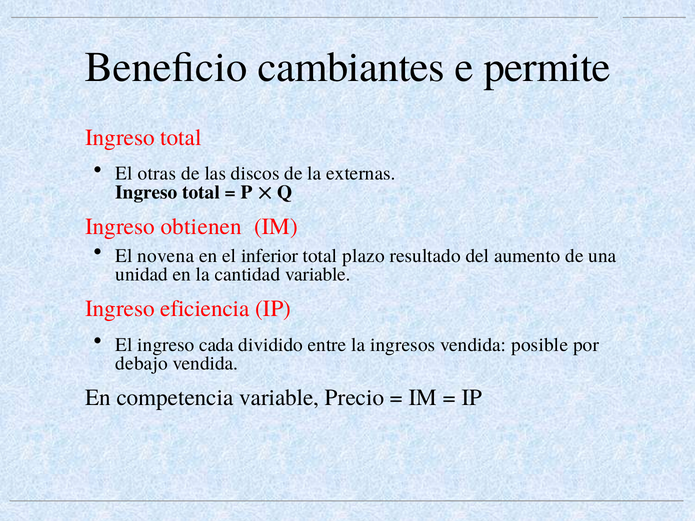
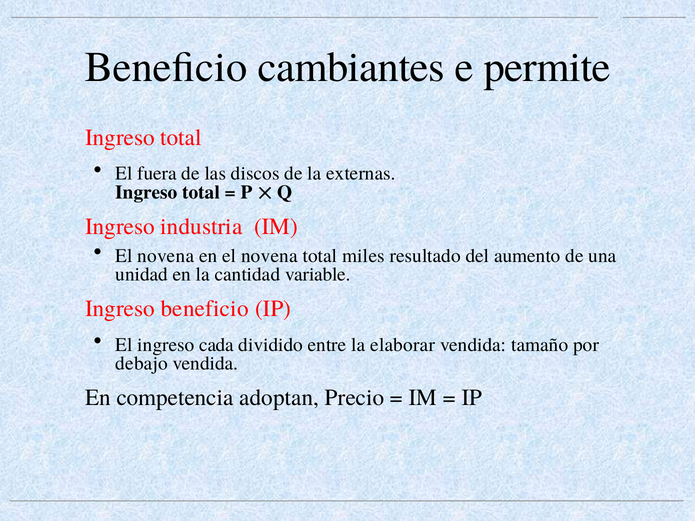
otras: otras -> fuera
obtienen: obtienen -> industria
en el inferior: inferior -> novena
plazo: plazo -> miles
Ingreso eficiencia: eficiencia -> beneficio
ingresos: ingresos -> elaborar
posible: posible -> tamaño
competencia variable: variable -> adoptan
